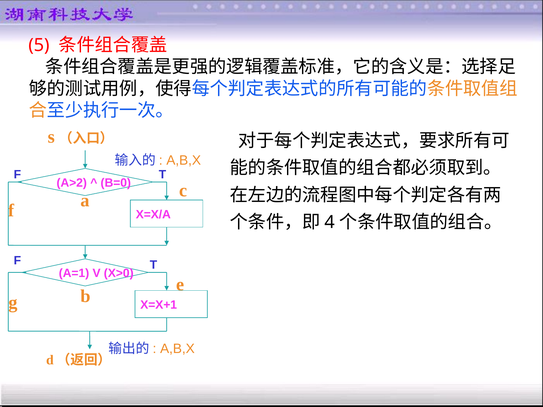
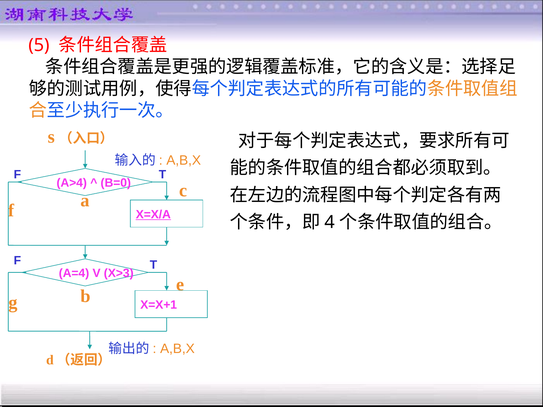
A>2: A>2 -> A>4
X=X/A underline: none -> present
A=1: A=1 -> A=4
X>0: X>0 -> X>3
